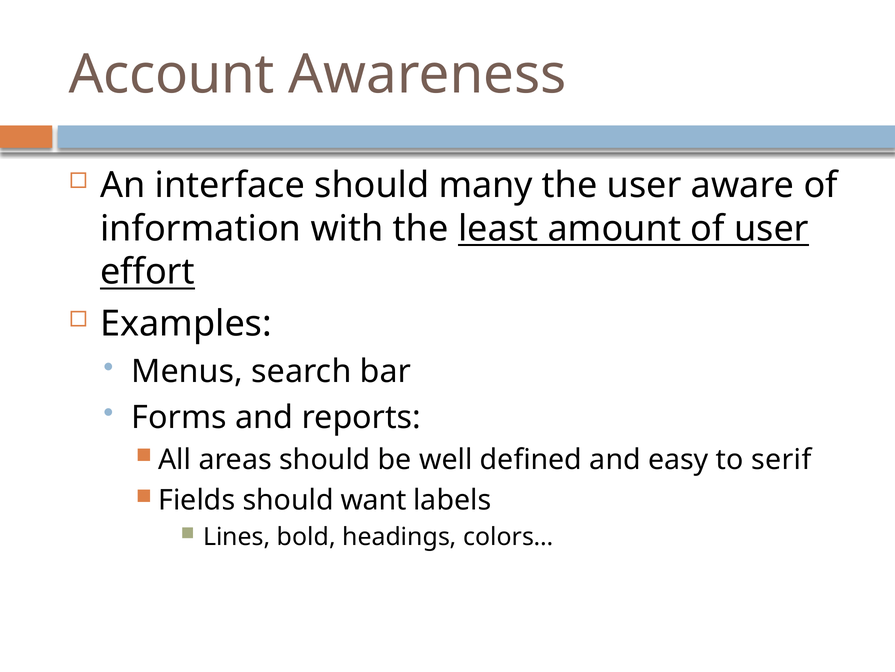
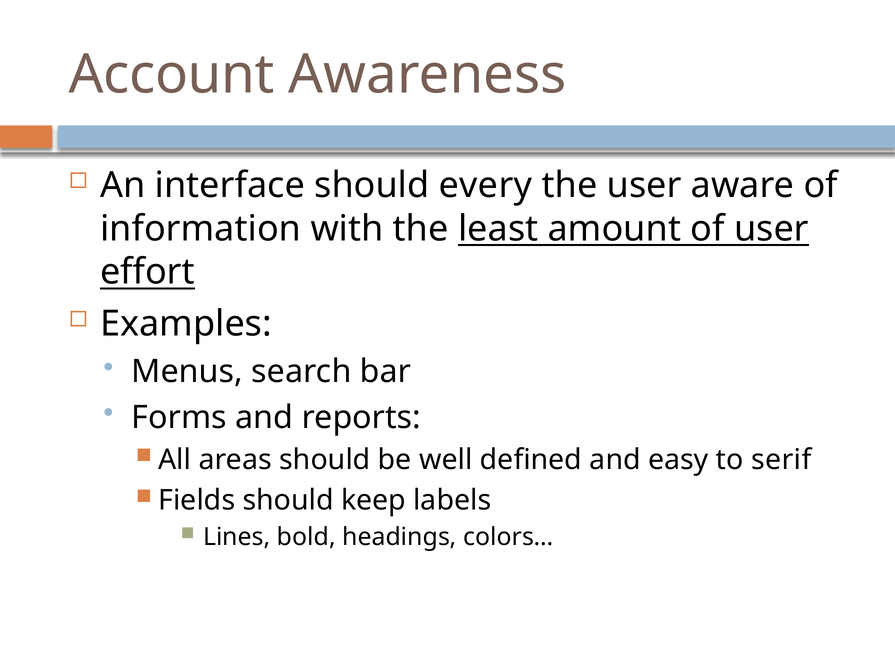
many: many -> every
want: want -> keep
